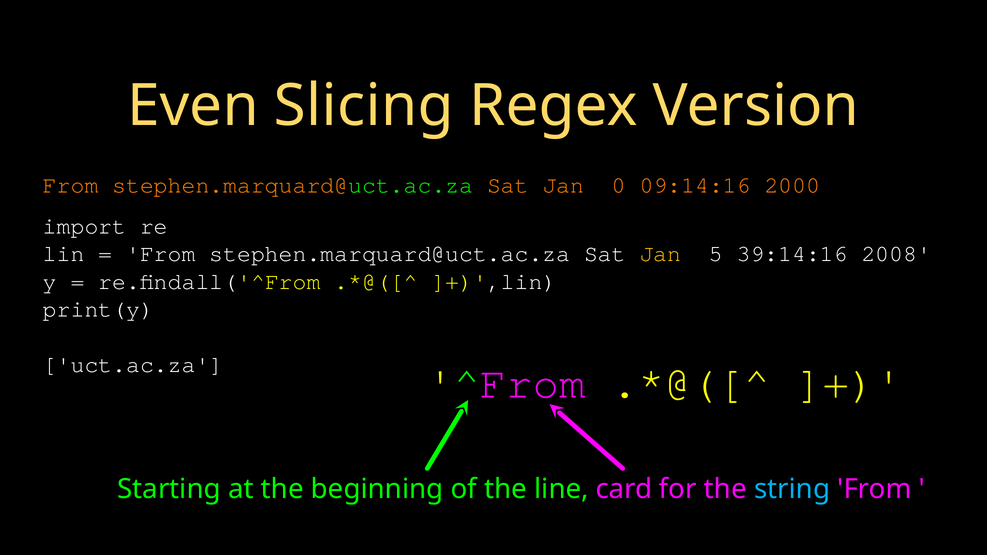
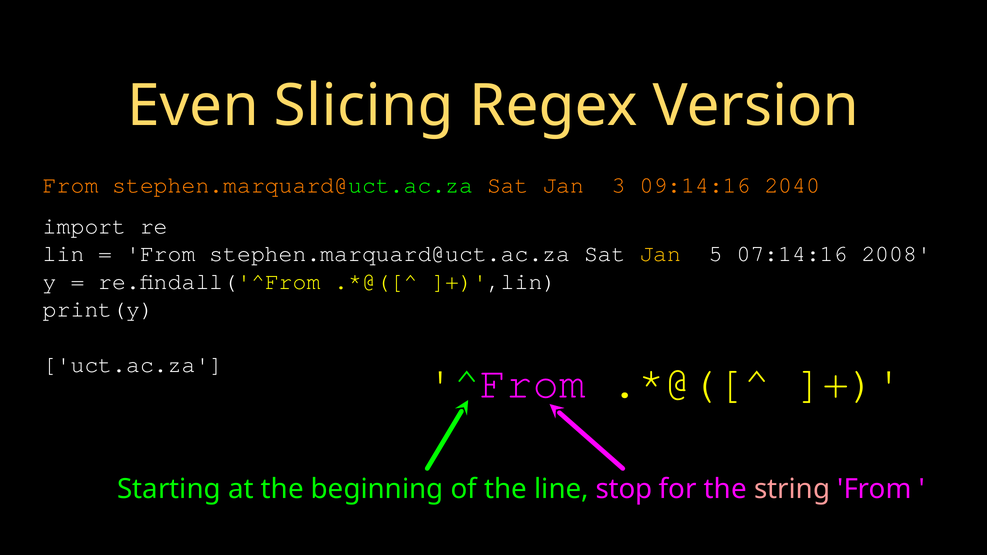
0: 0 -> 3
2000: 2000 -> 2040
39:14:16: 39:14:16 -> 07:14:16
card: card -> stop
string colour: light blue -> pink
